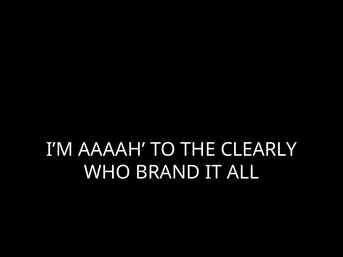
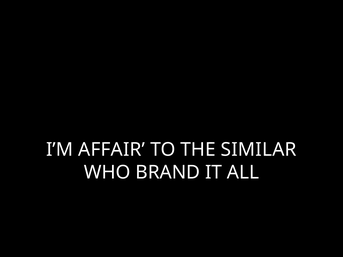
AAAAH: AAAAH -> AFFAIR
CLEARLY: CLEARLY -> SIMILAR
